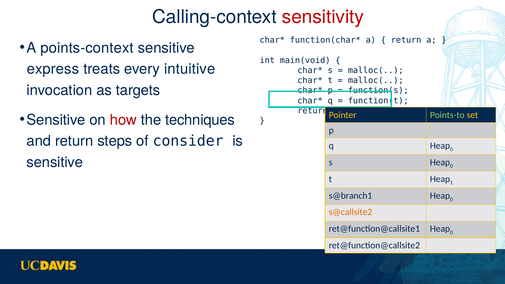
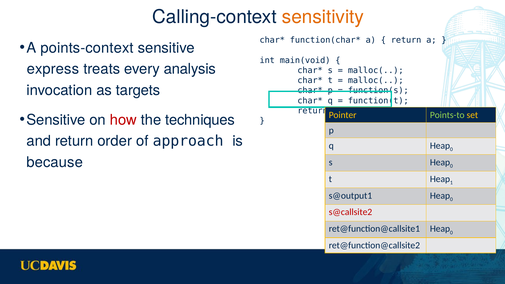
sensitivity colour: red -> orange
intuitive: intuitive -> analysis
steps: steps -> order
consider: consider -> approach
sensitive at (55, 162): sensitive -> because
s@branch1: s@branch1 -> s@output1
s@callsite2 colour: orange -> red
